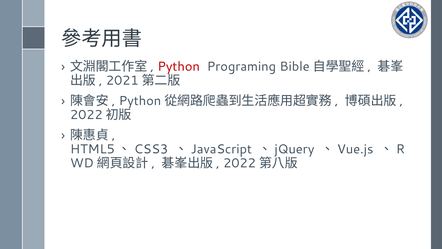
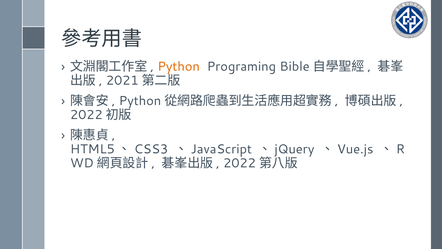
Python colour: red -> orange
